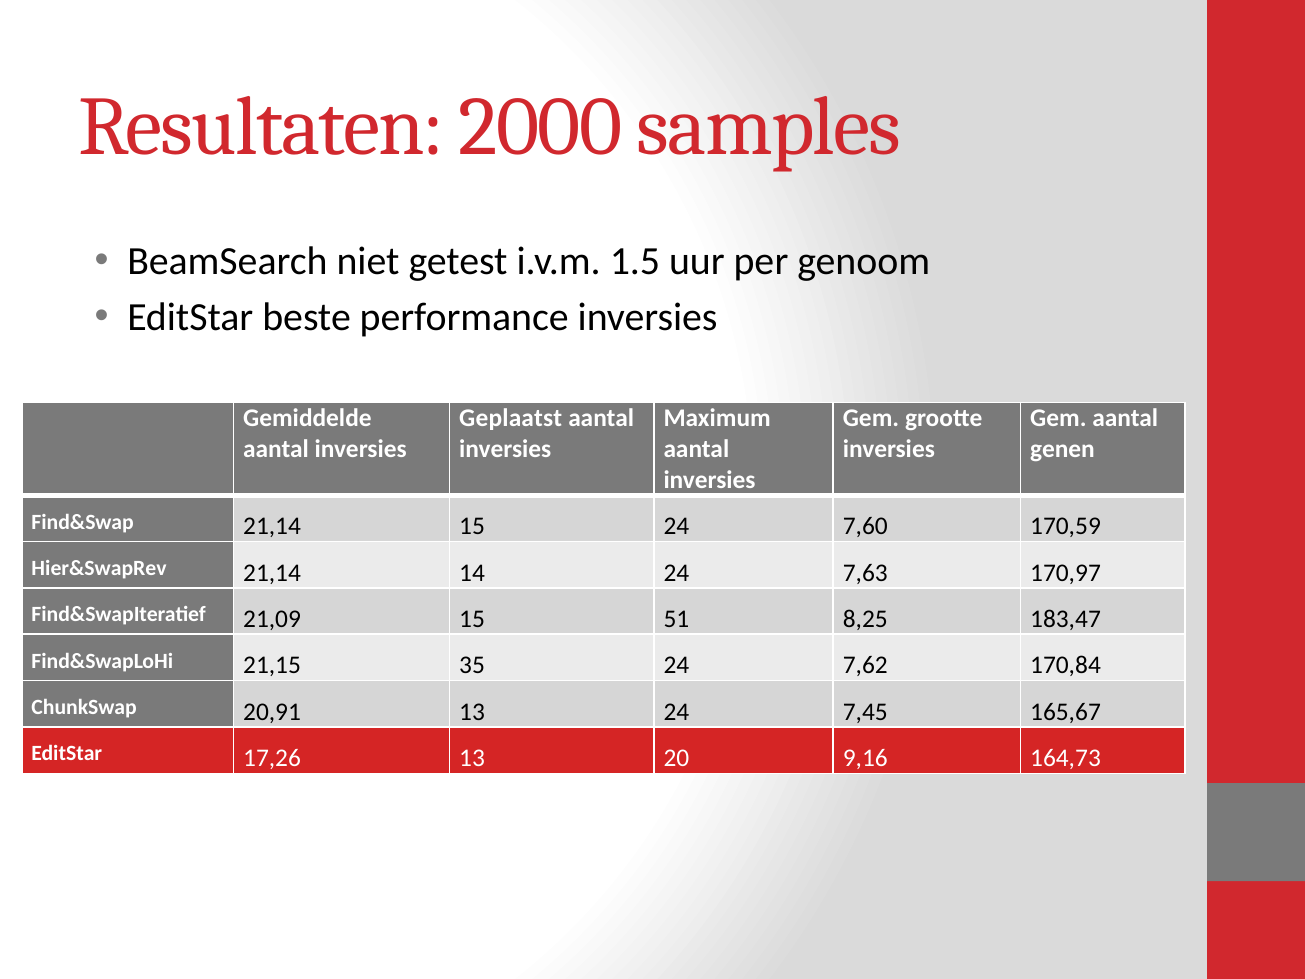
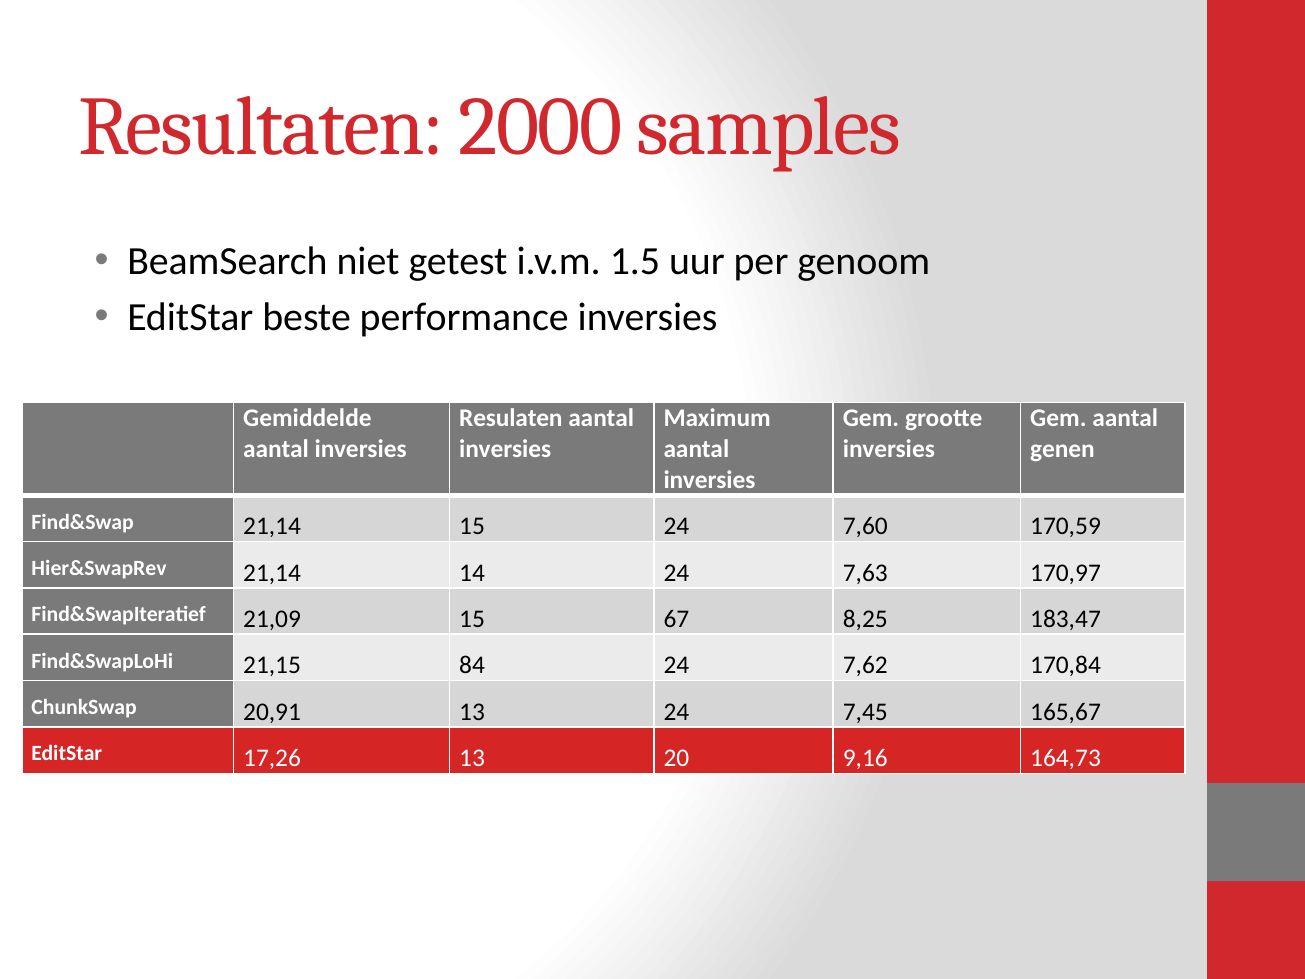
Geplaatst: Geplaatst -> Resulaten
51: 51 -> 67
35: 35 -> 84
